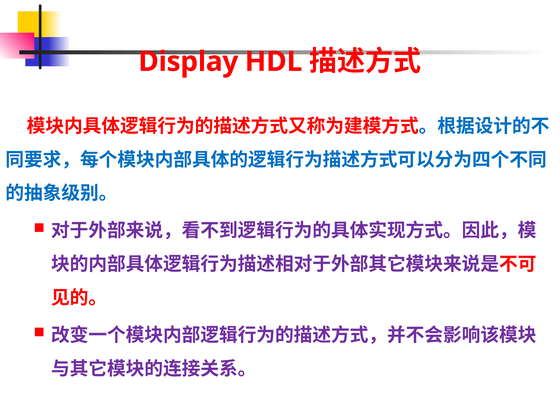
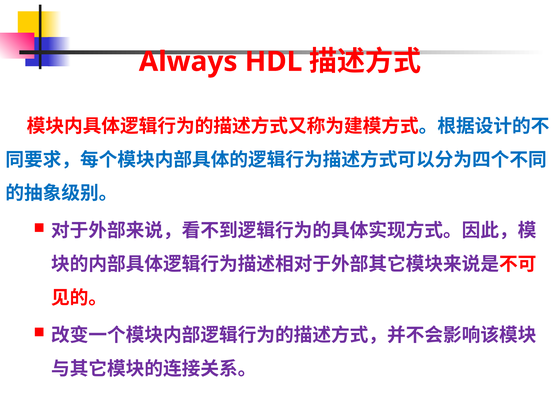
Display: Display -> Always
